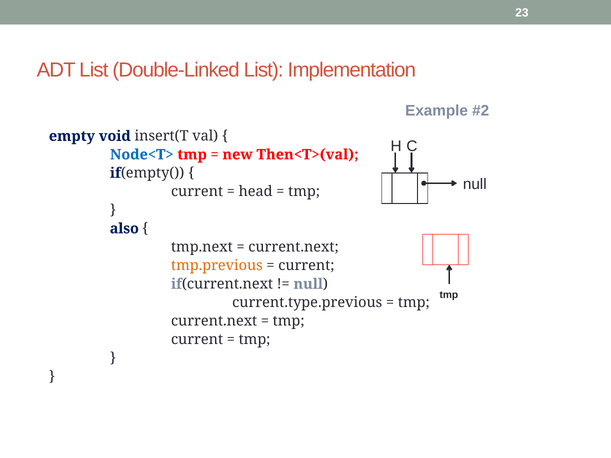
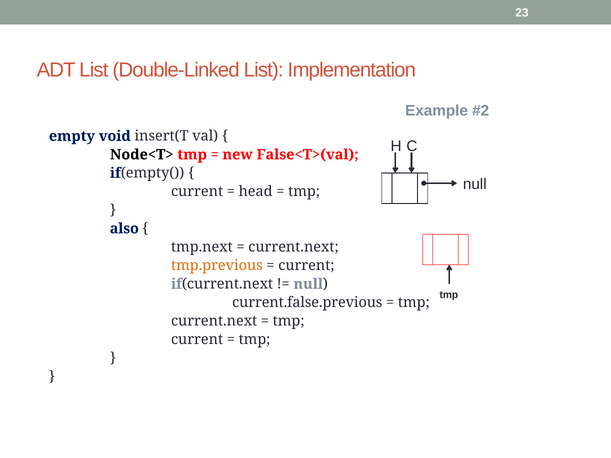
Node<T> colour: blue -> black
Then<T>(val: Then<T>(val -> False<T>(val
current.type.previous: current.type.previous -> current.false.previous
